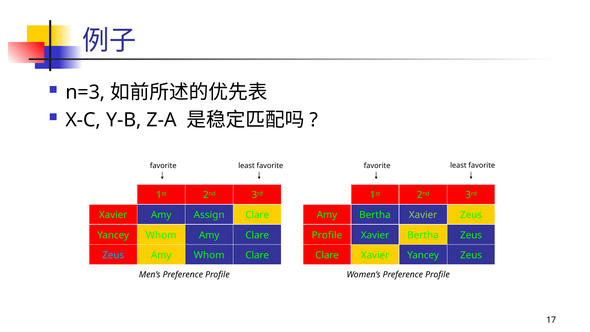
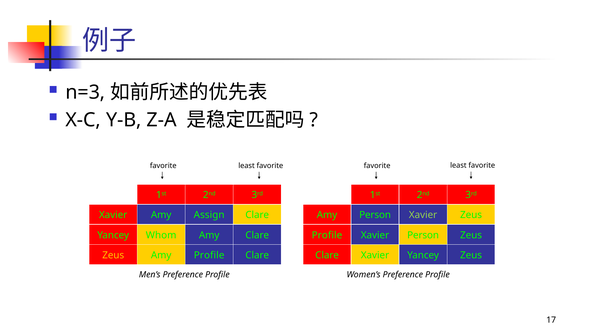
Amy Bertha: Bertha -> Person
Bertha at (423, 235): Bertha -> Person
Zeus at (113, 255) colour: light blue -> yellow
Whom at (209, 255): Whom -> Profile
